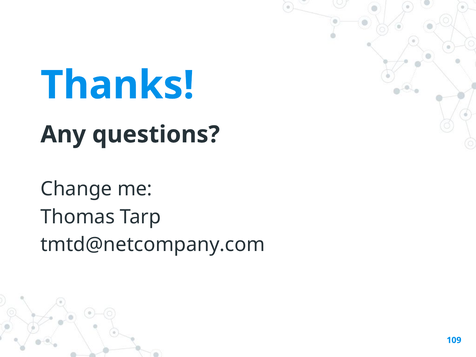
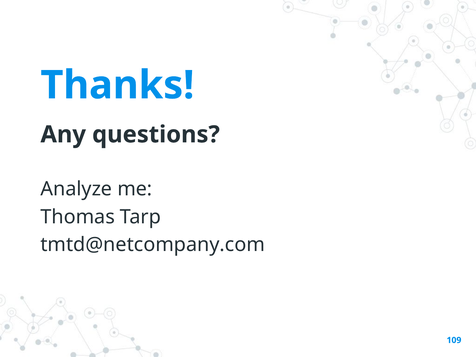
Change: Change -> Analyze
